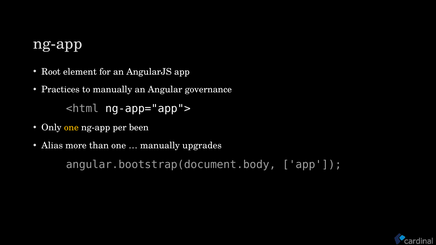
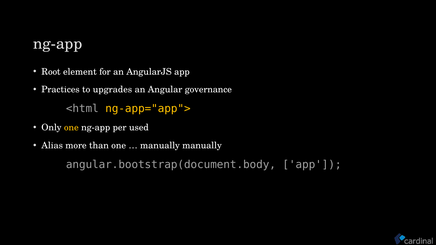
to manually: manually -> upgrades
ng-app="app"> colour: white -> yellow
been: been -> used
manually upgrades: upgrades -> manually
